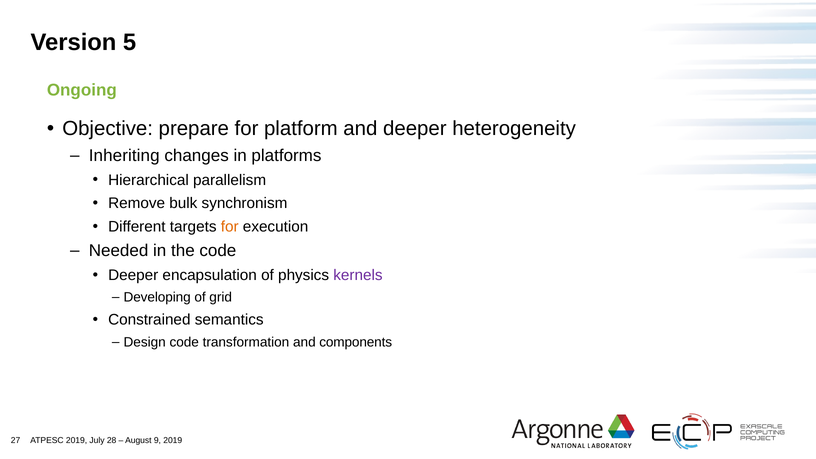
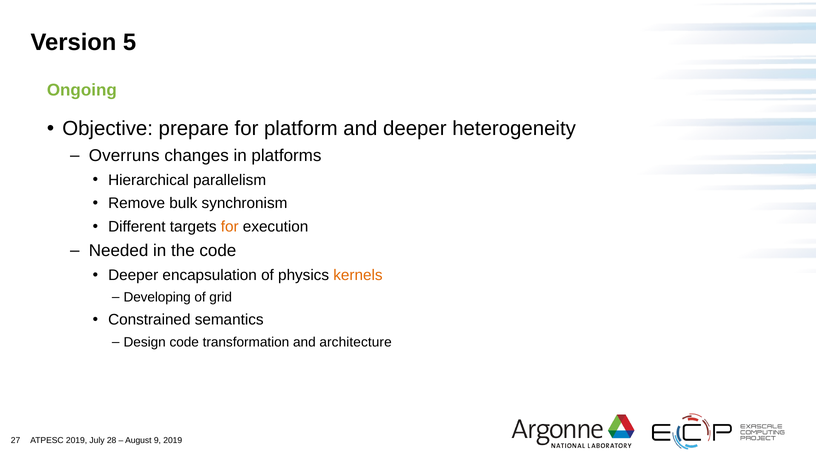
Inheriting: Inheriting -> Overruns
kernels colour: purple -> orange
components: components -> architecture
